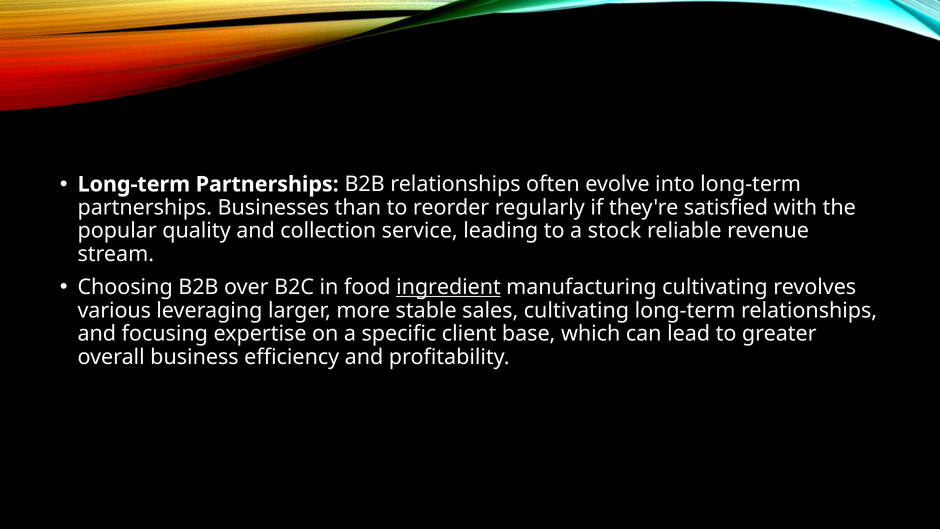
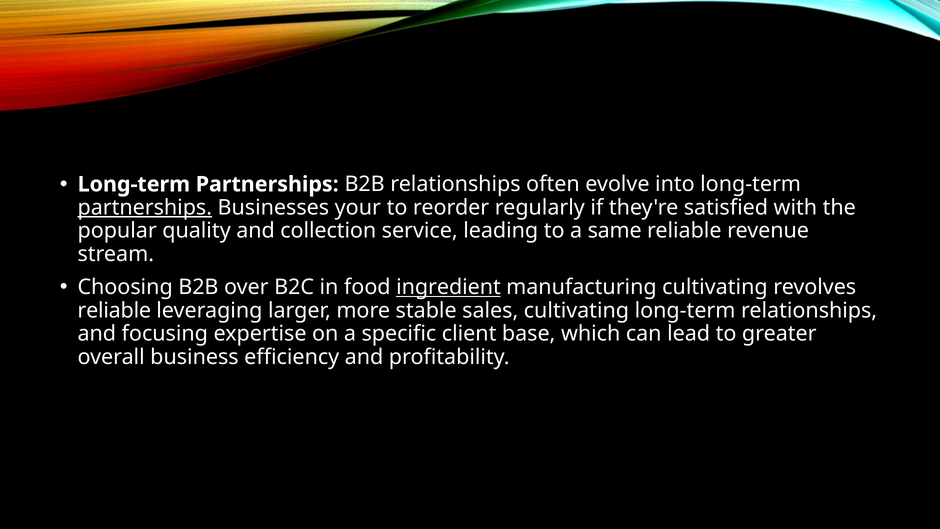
partnerships at (145, 207) underline: none -> present
than: than -> your
stock: stock -> same
various at (114, 310): various -> reliable
